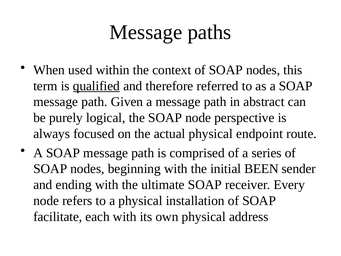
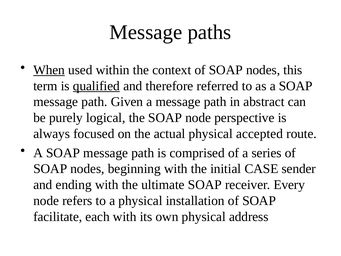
When underline: none -> present
endpoint: endpoint -> accepted
BEEN: BEEN -> CASE
